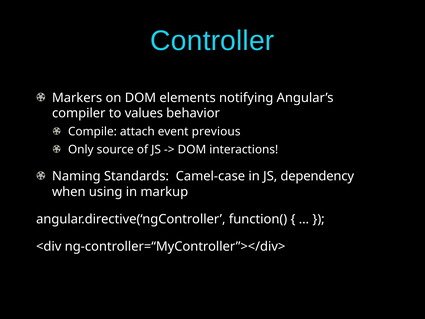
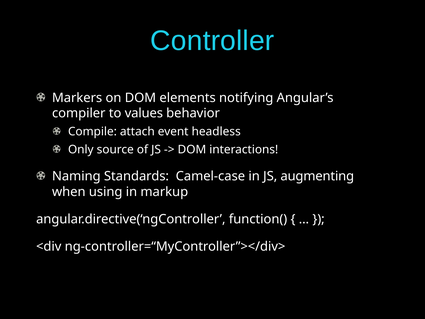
previous: previous -> headless
dependency: dependency -> augmenting
